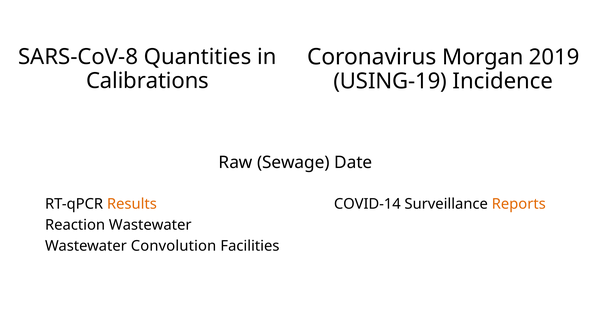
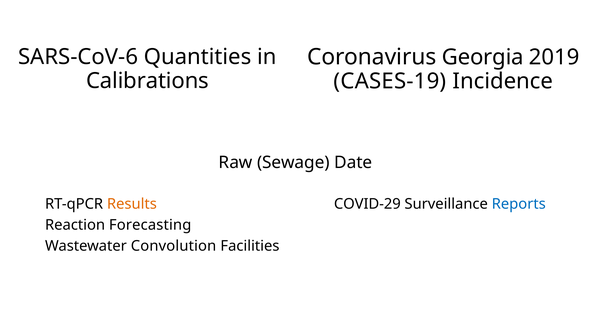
Morgan: Morgan -> Georgia
SARS-CoV-8: SARS-CoV-8 -> SARS-CoV-6
USING-19: USING-19 -> CASES-19
COVID-14: COVID-14 -> COVID-29
Reports colour: orange -> blue
Reaction Wastewater: Wastewater -> Forecasting
